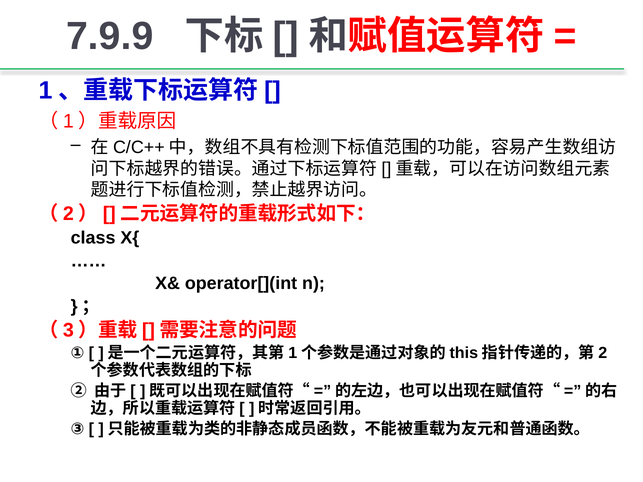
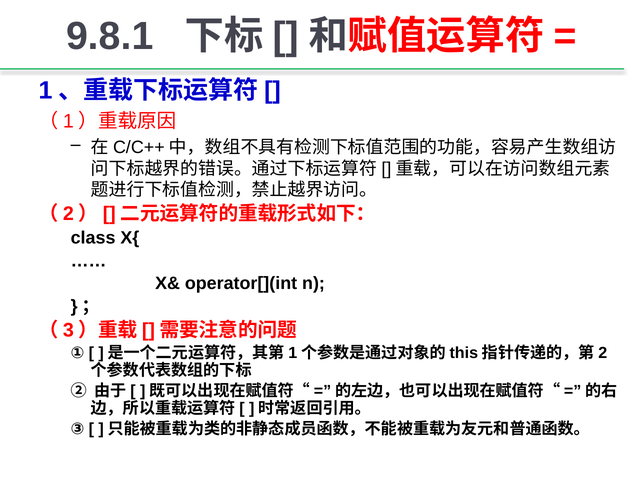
7.9.9: 7.9.9 -> 9.8.1
